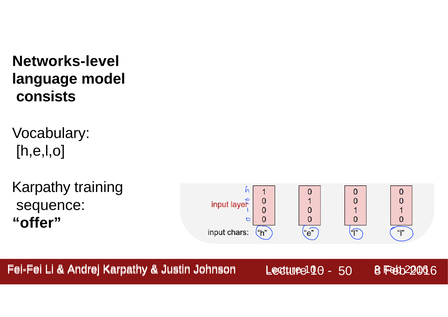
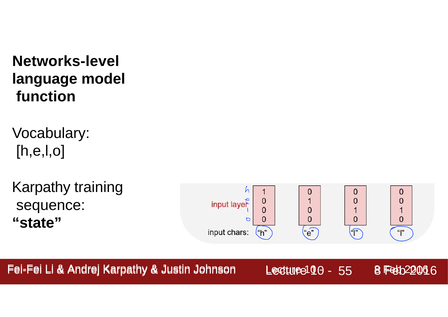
consists: consists -> function
offer: offer -> state
50: 50 -> 55
